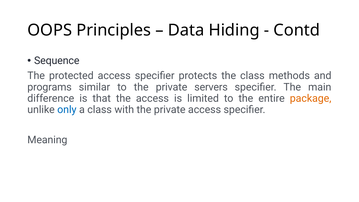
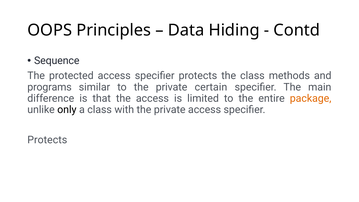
servers: servers -> certain
only colour: blue -> black
Meaning at (47, 140): Meaning -> Protects
